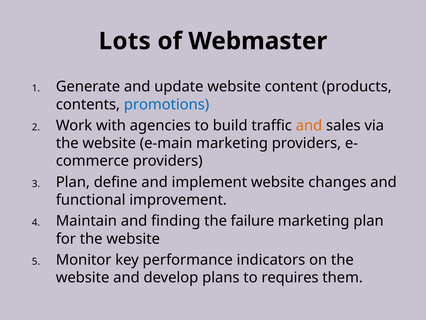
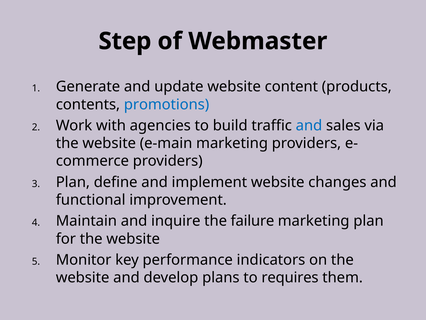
Lots: Lots -> Step
and at (309, 125) colour: orange -> blue
finding: finding -> inquire
